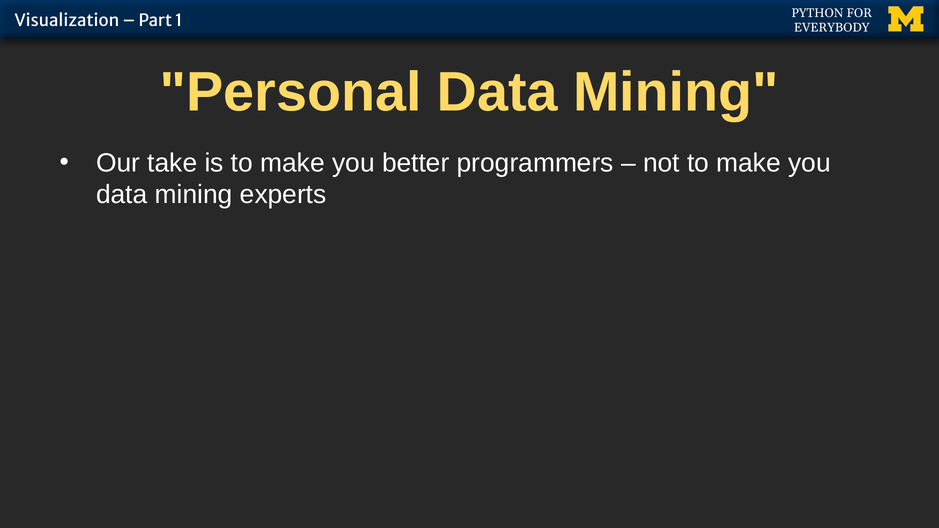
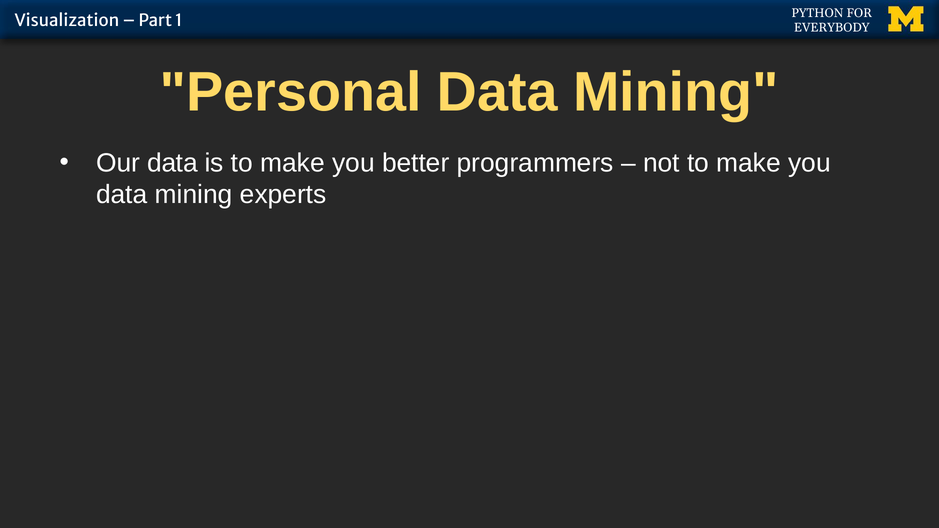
Our take: take -> data
